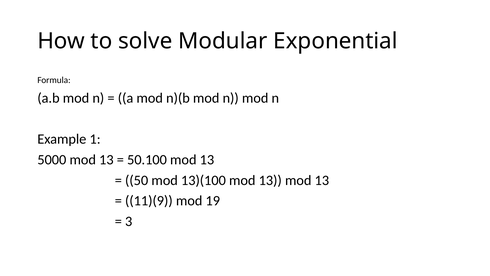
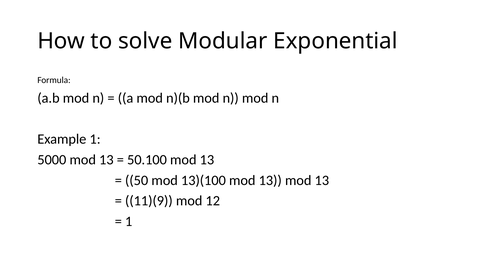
19: 19 -> 12
3 at (129, 221): 3 -> 1
